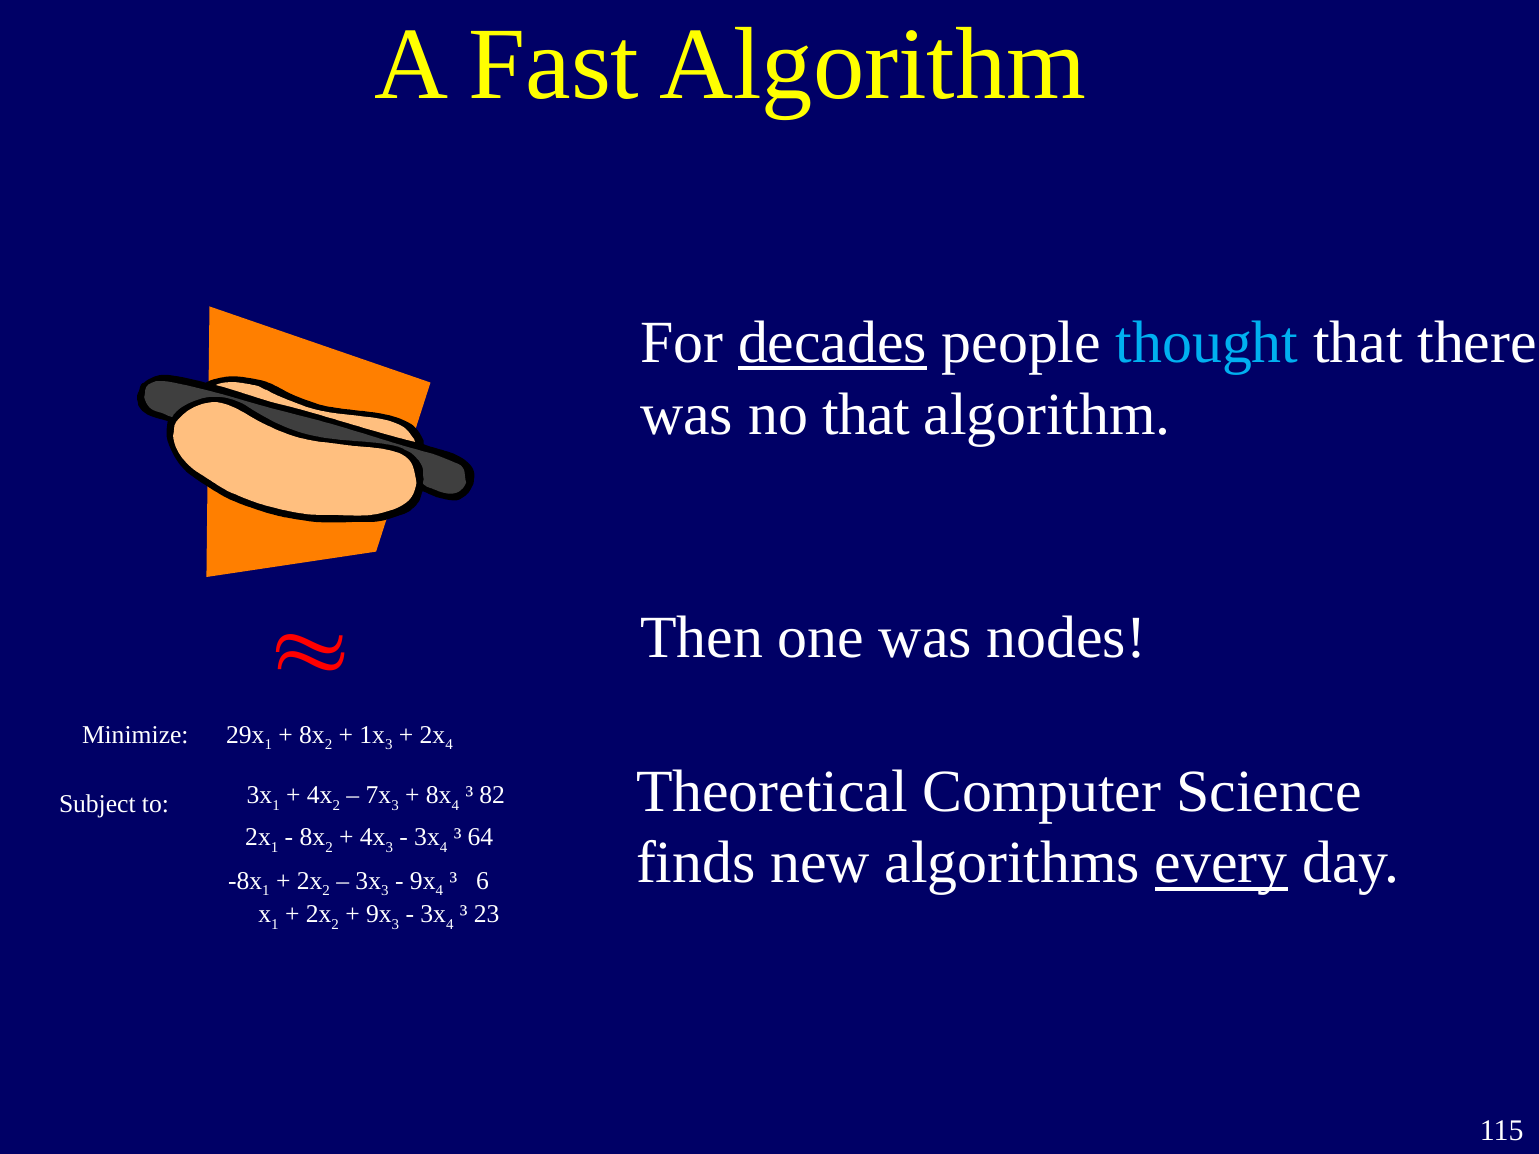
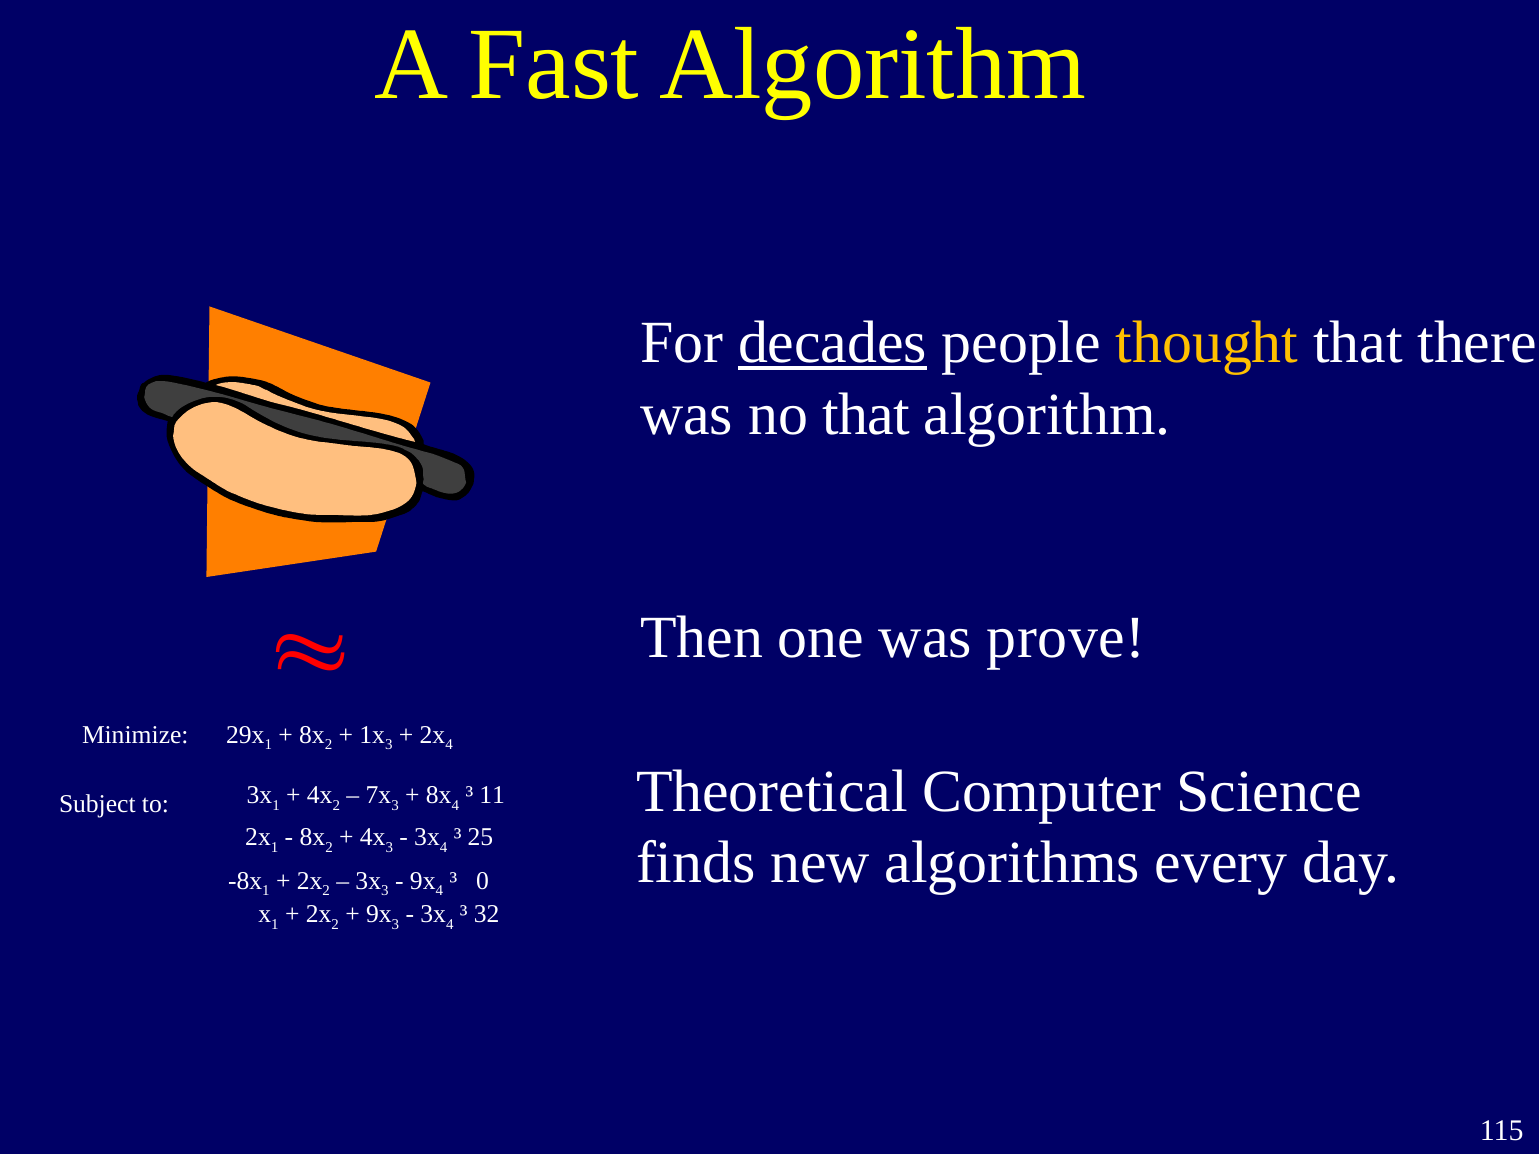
thought colour: light blue -> yellow
nodes: nodes -> prove
82: 82 -> 11
64: 64 -> 25
every underline: present -> none
6: 6 -> 0
23: 23 -> 32
